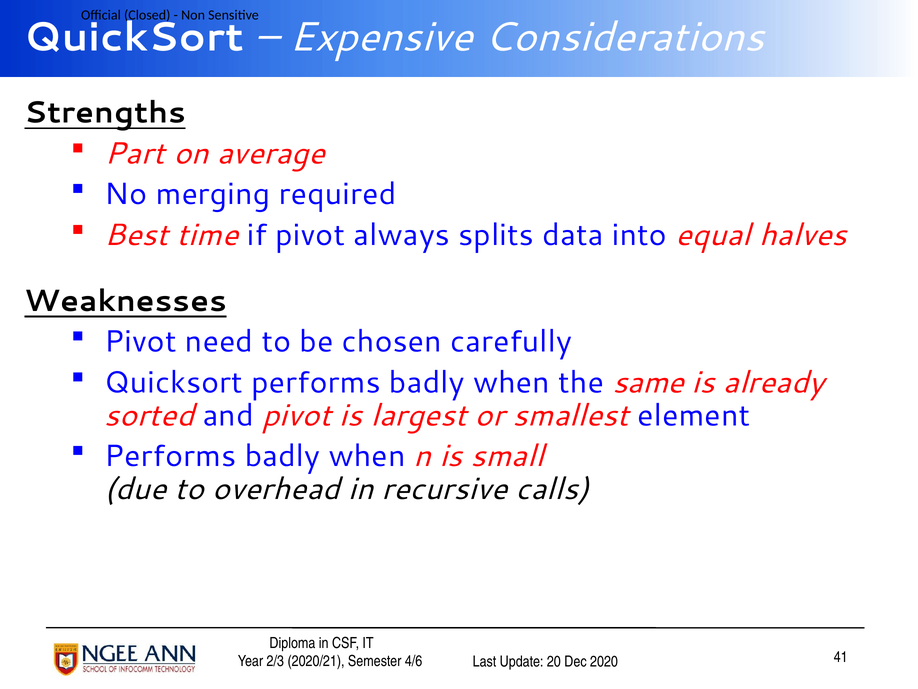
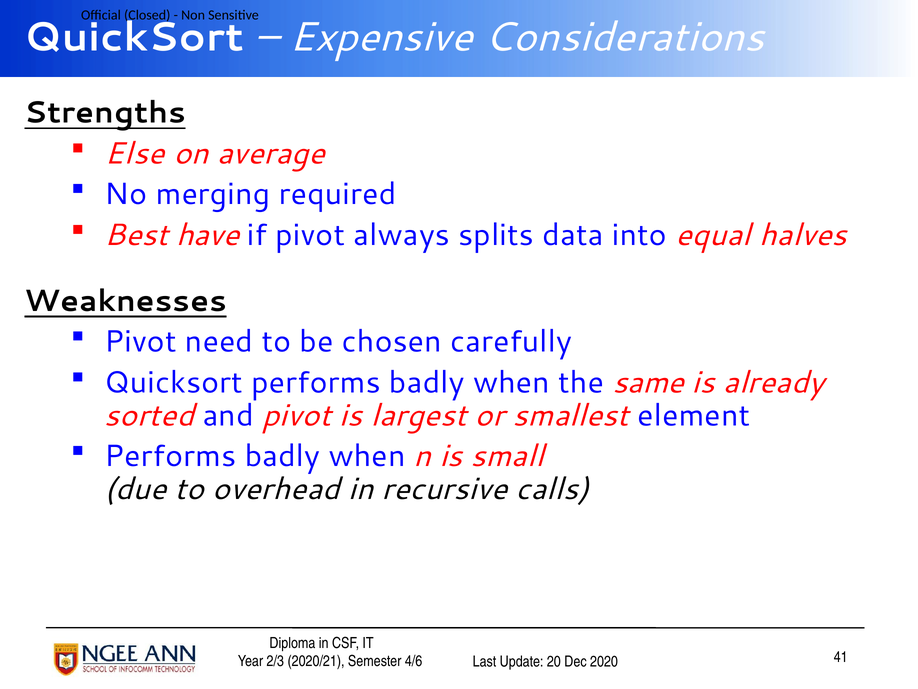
Part: Part -> Else
time: time -> have
